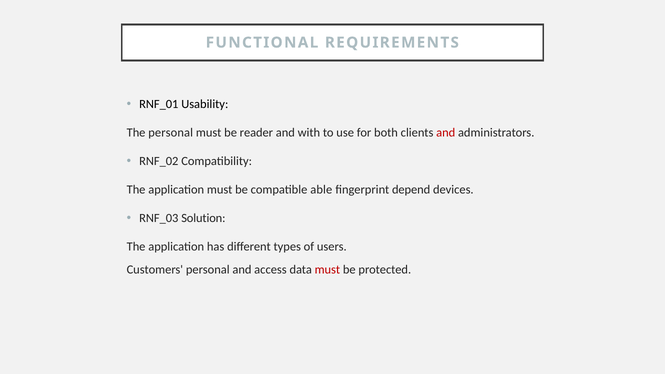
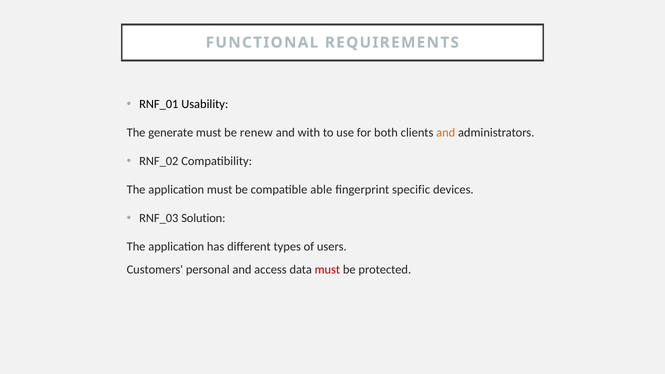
The personal: personal -> generate
reader: reader -> renew
and at (446, 133) colour: red -> orange
depend: depend -> specific
